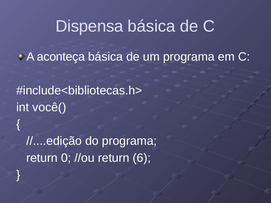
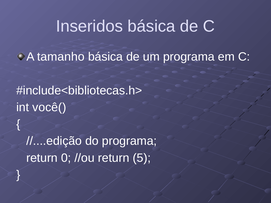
Dispensa: Dispensa -> Inseridos
aconteça: aconteça -> tamanho
6: 6 -> 5
